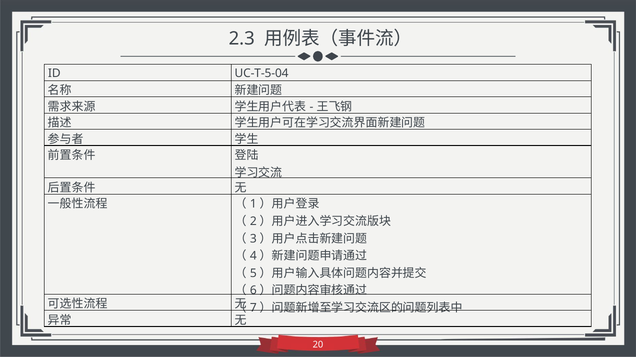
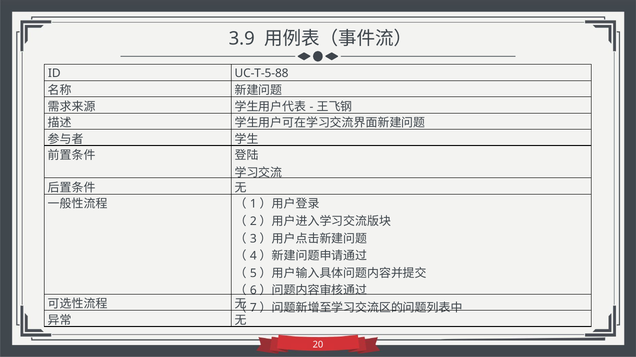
2.3: 2.3 -> 3.9
UC-T-5-04: UC-T-5-04 -> UC-T-5-88
